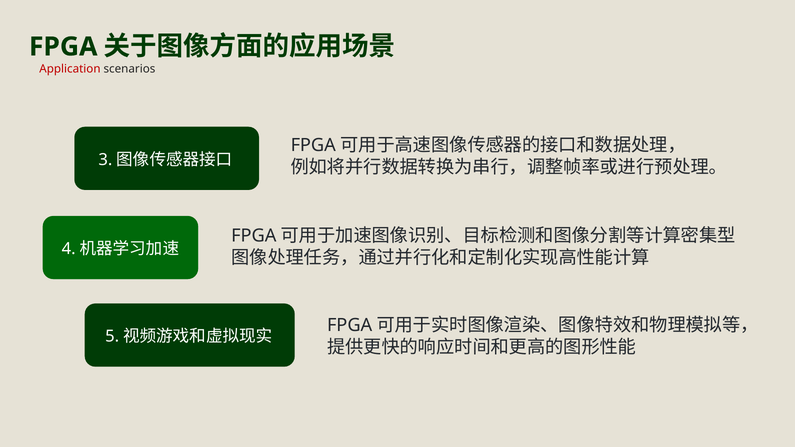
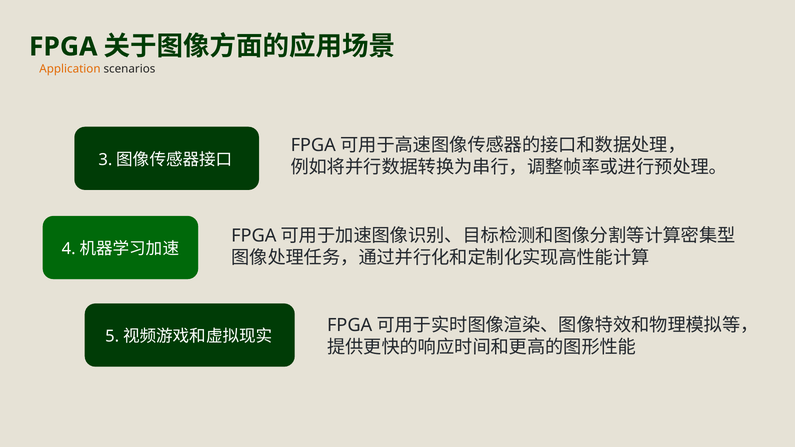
Application colour: red -> orange
